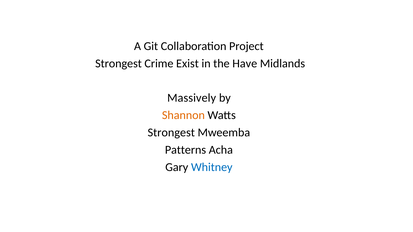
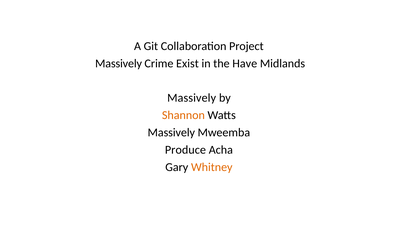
Strongest at (119, 64): Strongest -> Massively
Strongest at (171, 133): Strongest -> Massively
Patterns: Patterns -> Produce
Whitney colour: blue -> orange
